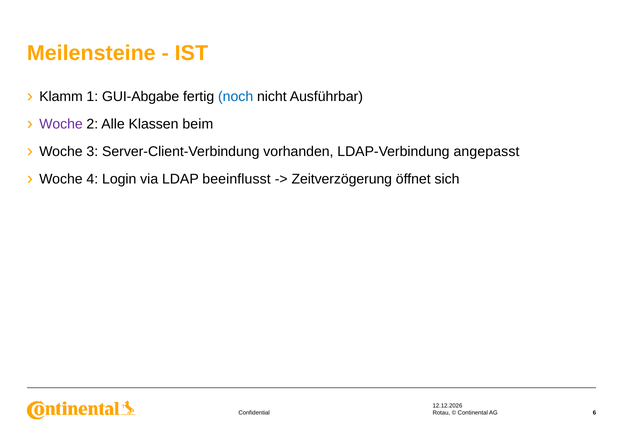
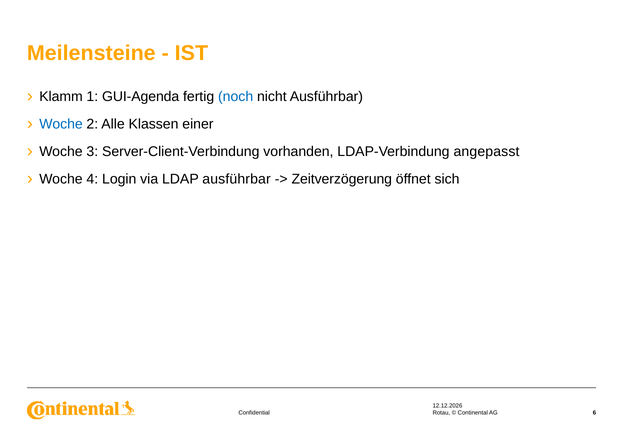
GUI-Abgabe: GUI-Abgabe -> GUI-Agenda
Woche at (61, 124) colour: purple -> blue
beim: beim -> einer
LDAP beeinflusst: beeinflusst -> ausführbar
